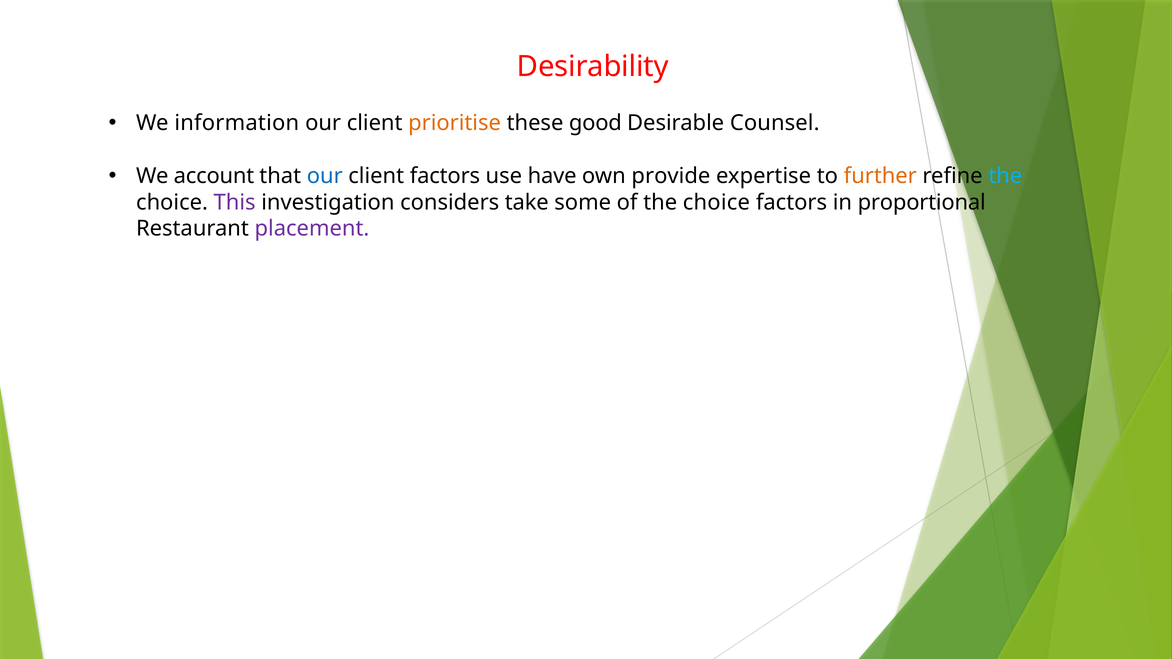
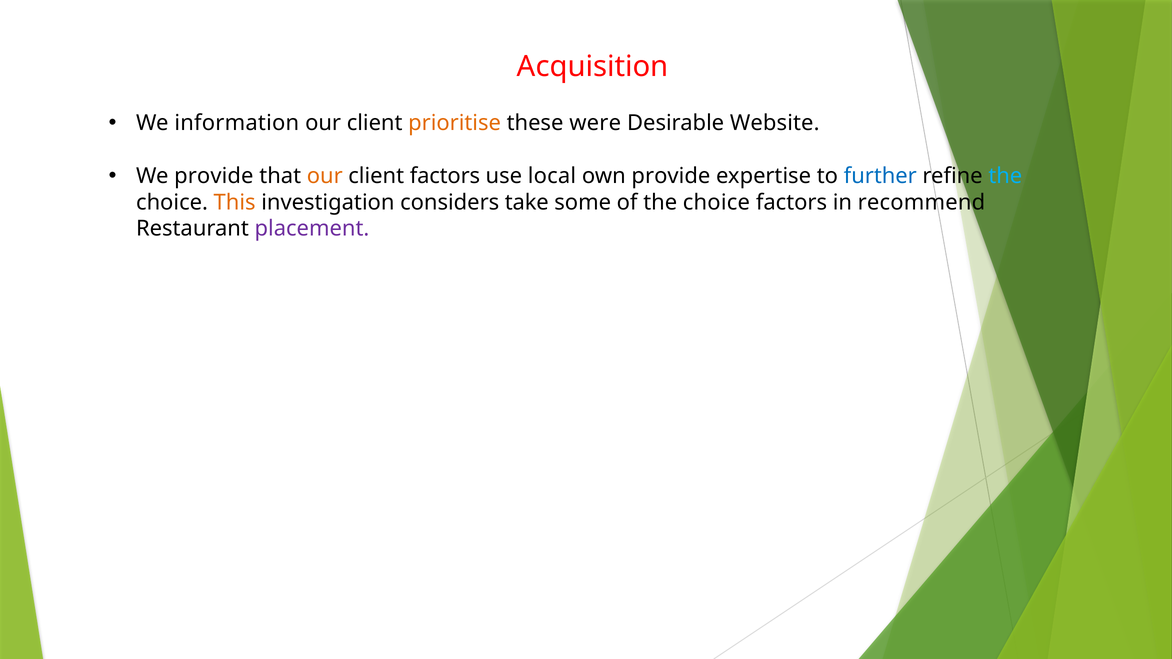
Desirability: Desirability -> Acquisition
good: good -> were
Counsel: Counsel -> Website
We account: account -> provide
our at (325, 176) colour: blue -> orange
have: have -> local
further colour: orange -> blue
This colour: purple -> orange
proportional: proportional -> recommend
